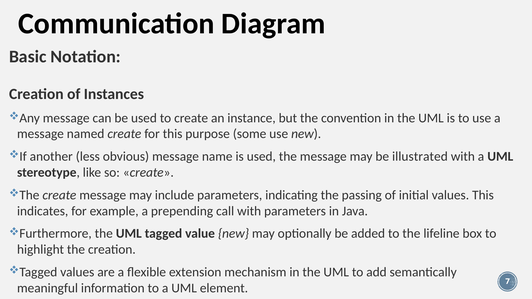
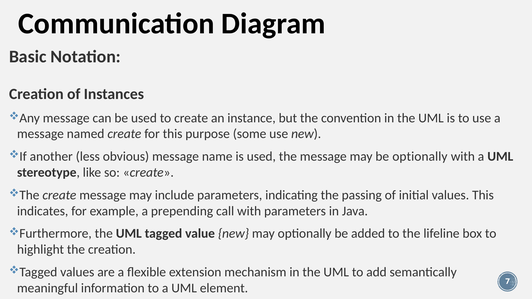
be illustrated: illustrated -> optionally
